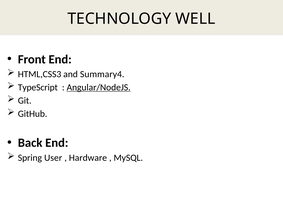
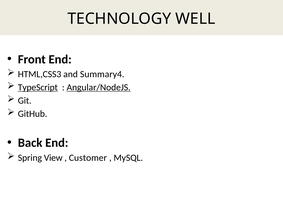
TypeScript underline: none -> present
User: User -> View
Hardware: Hardware -> Customer
